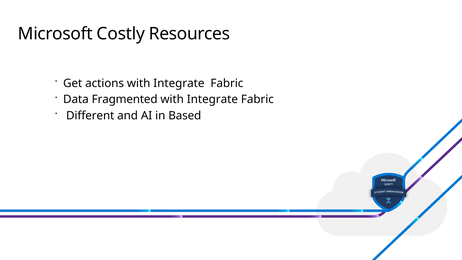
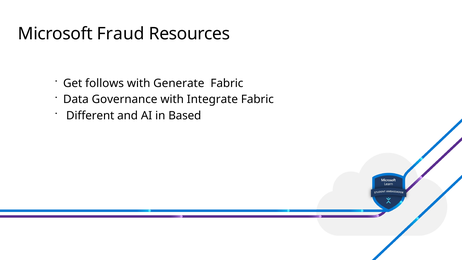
Costly: Costly -> Fraud
actions: actions -> follows
Integrate at (179, 83): Integrate -> Generate
Fragmented: Fragmented -> Governance
